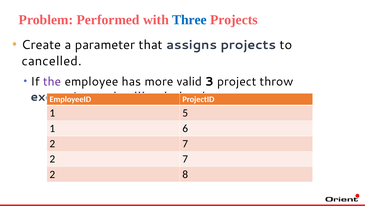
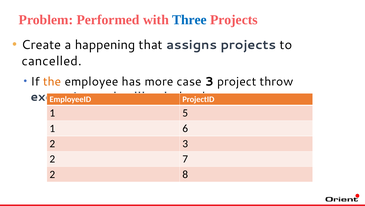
parameter: parameter -> happening
the at (52, 81) colour: purple -> orange
valid: valid -> case
7 at (185, 143): 7 -> 3
